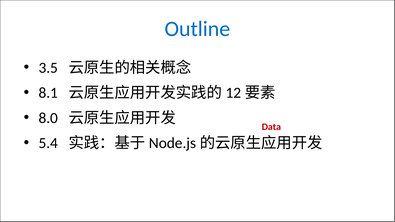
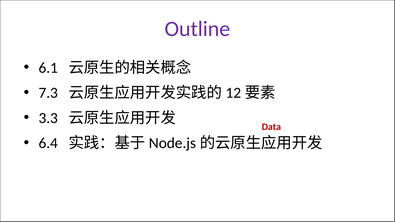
Outline colour: blue -> purple
3.5: 3.5 -> 6.1
8.1: 8.1 -> 7.3
8.0: 8.0 -> 3.3
5.4: 5.4 -> 6.4
